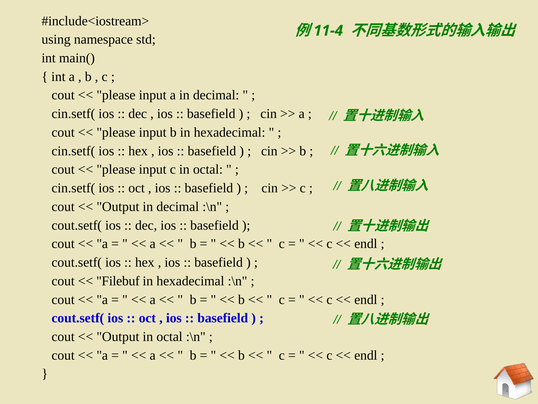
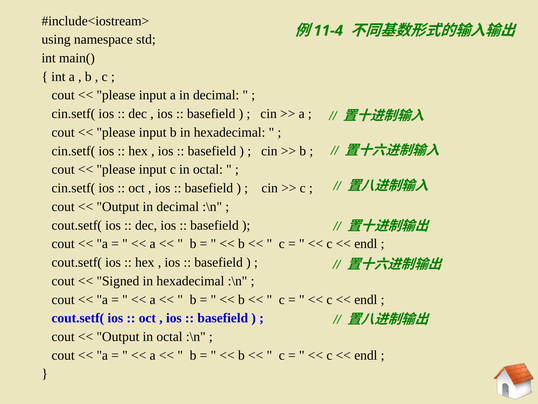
Filebuf: Filebuf -> Signed
